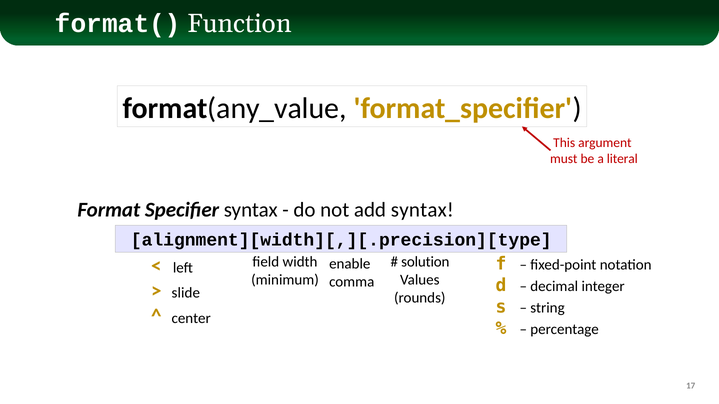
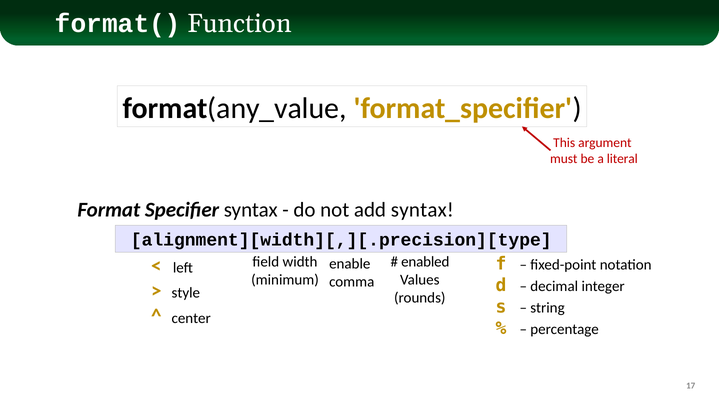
solution: solution -> enabled
slide: slide -> style
